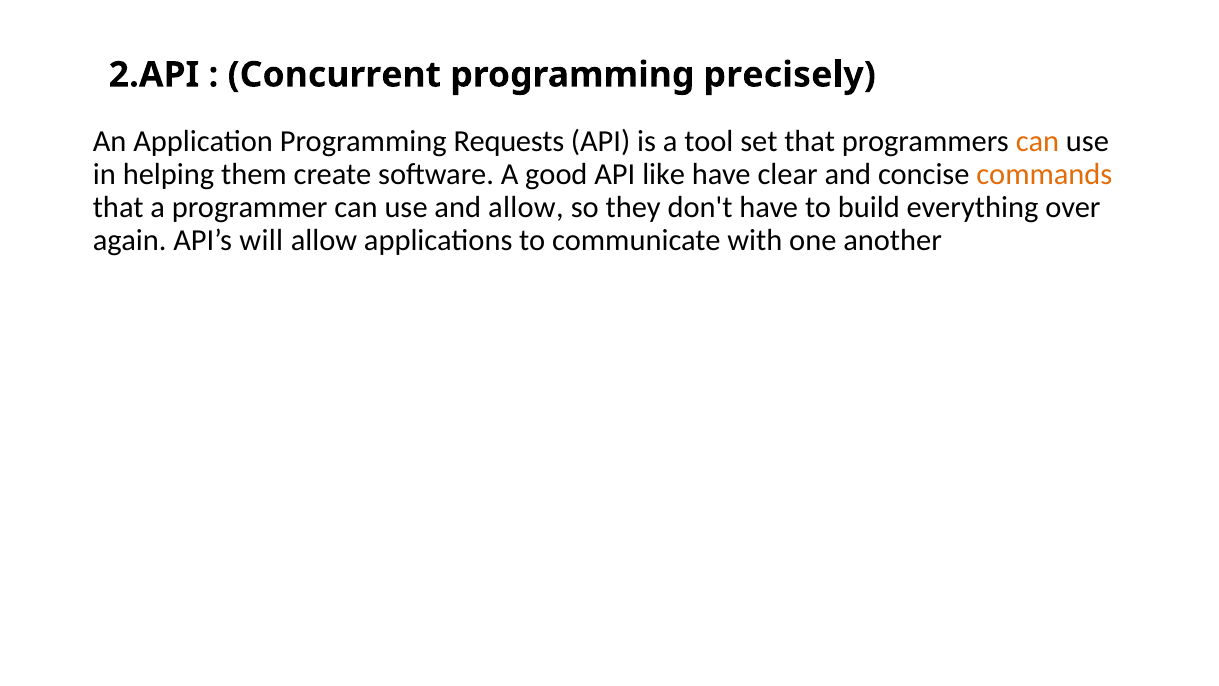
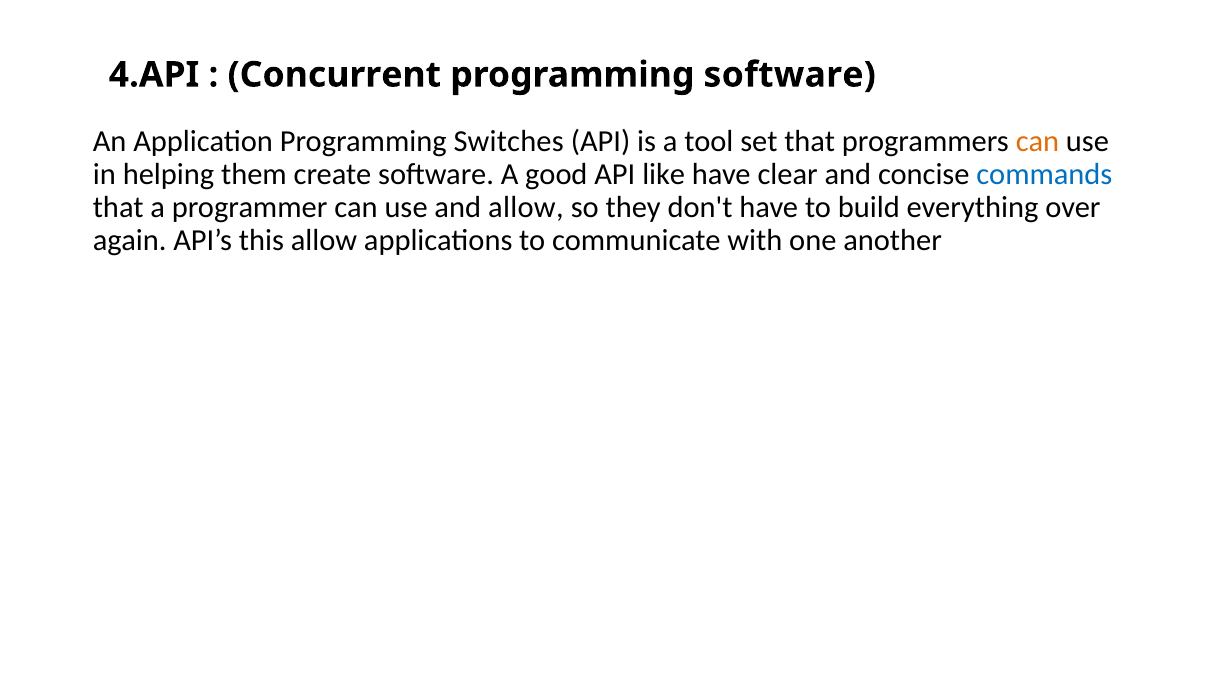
2.API: 2.API -> 4.API
programming precisely: precisely -> software
Requests: Requests -> Switches
commands colour: orange -> blue
will: will -> this
